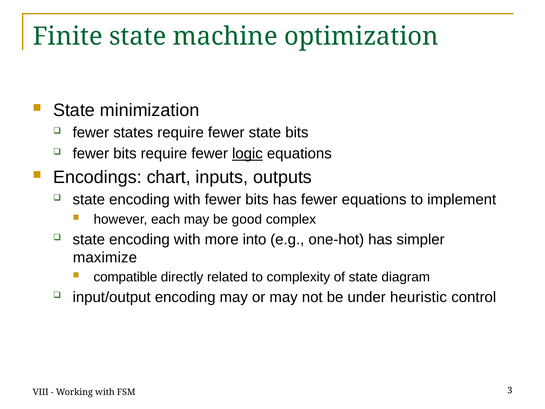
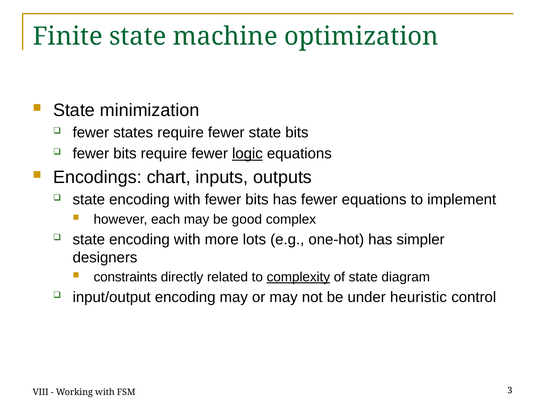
into: into -> lots
maximize: maximize -> designers
compatible: compatible -> constraints
complexity underline: none -> present
